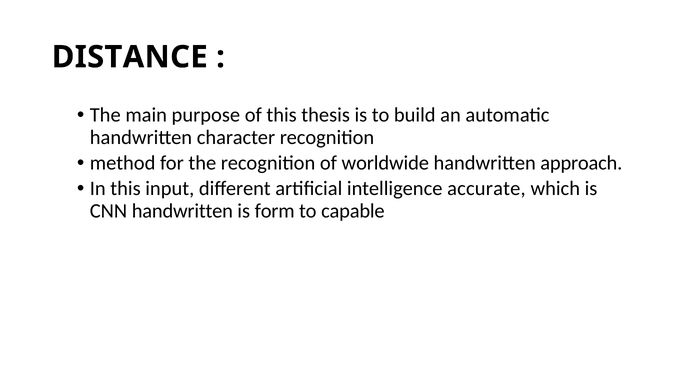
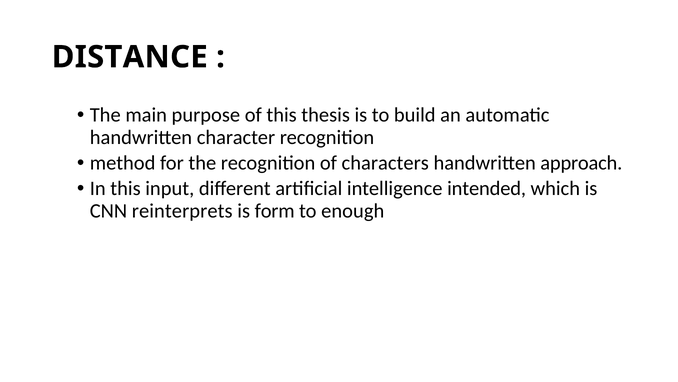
worldwide: worldwide -> characters
accurate: accurate -> intended
CNN handwritten: handwritten -> reinterprets
capable: capable -> enough
